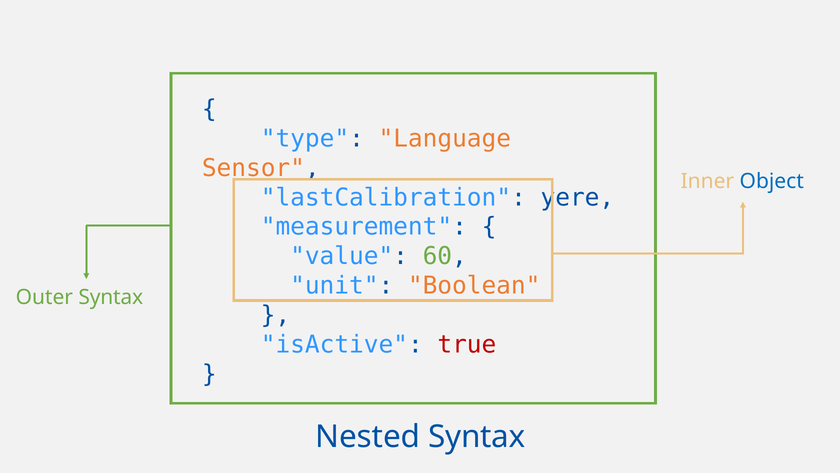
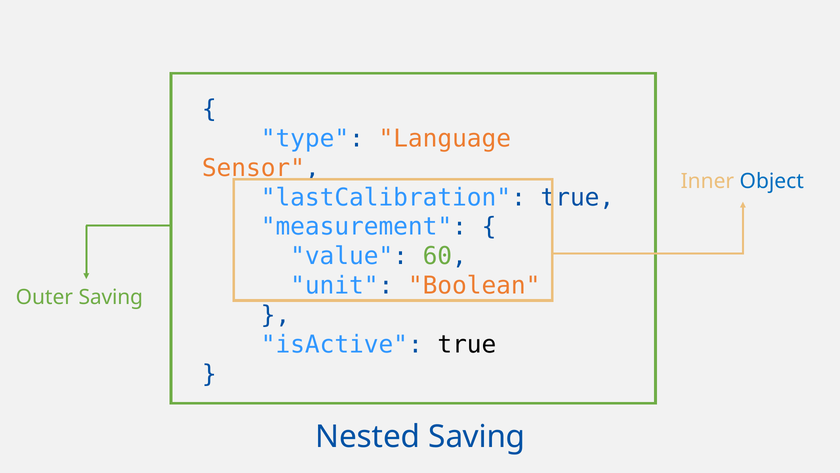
lastCalibration yere: yere -> true
Outer Syntax: Syntax -> Saving
true at (467, 344) colour: red -> black
Nested Syntax: Syntax -> Saving
